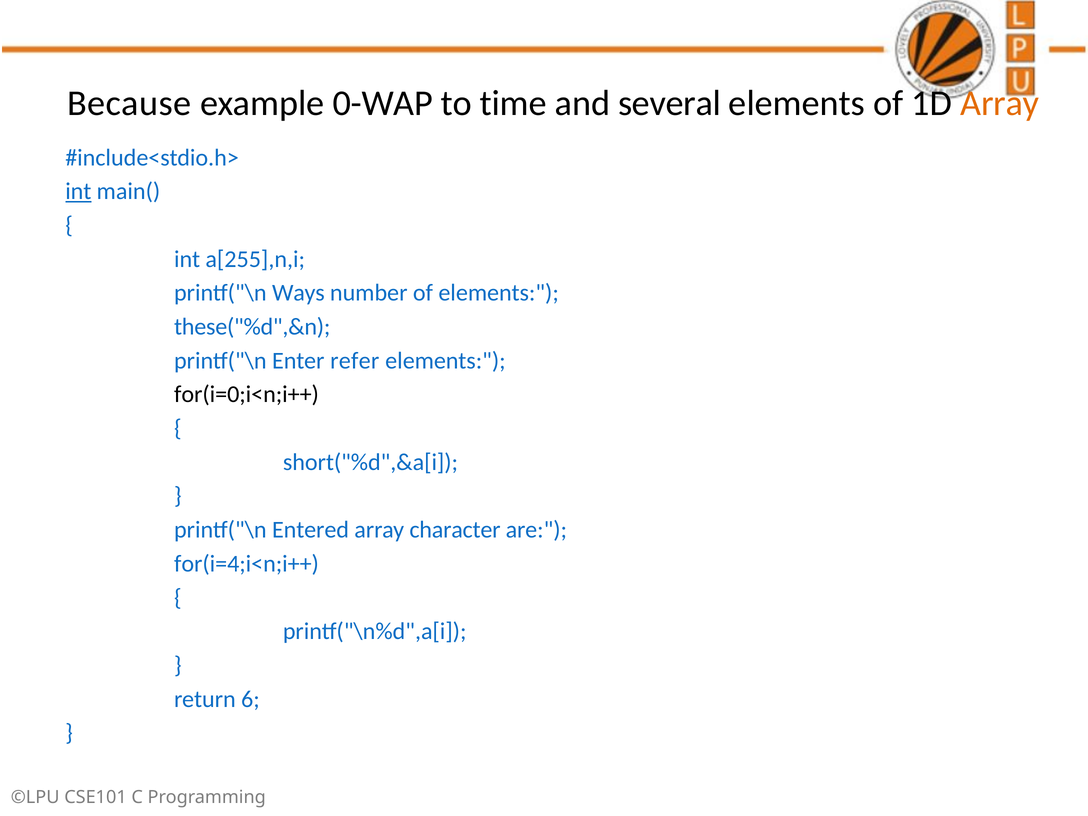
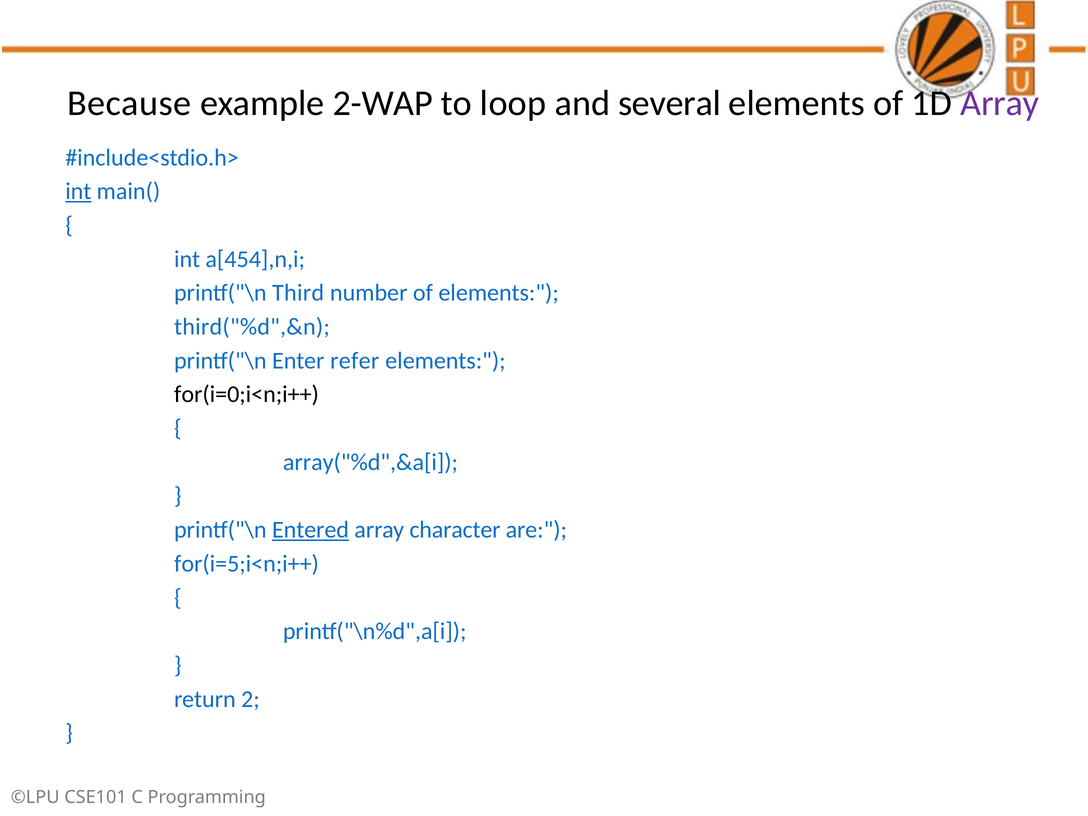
0-WAP: 0-WAP -> 2-WAP
time: time -> loop
Array at (1000, 103) colour: orange -> purple
a[255],n,i: a[255],n,i -> a[454],n,i
Ways: Ways -> Third
these("%d",&n: these("%d",&n -> third("%d",&n
short("%d",&a[i: short("%d",&a[i -> array("%d",&a[i
Entered underline: none -> present
for(i=4;i<n;i++: for(i=4;i<n;i++ -> for(i=5;i<n;i++
6: 6 -> 2
